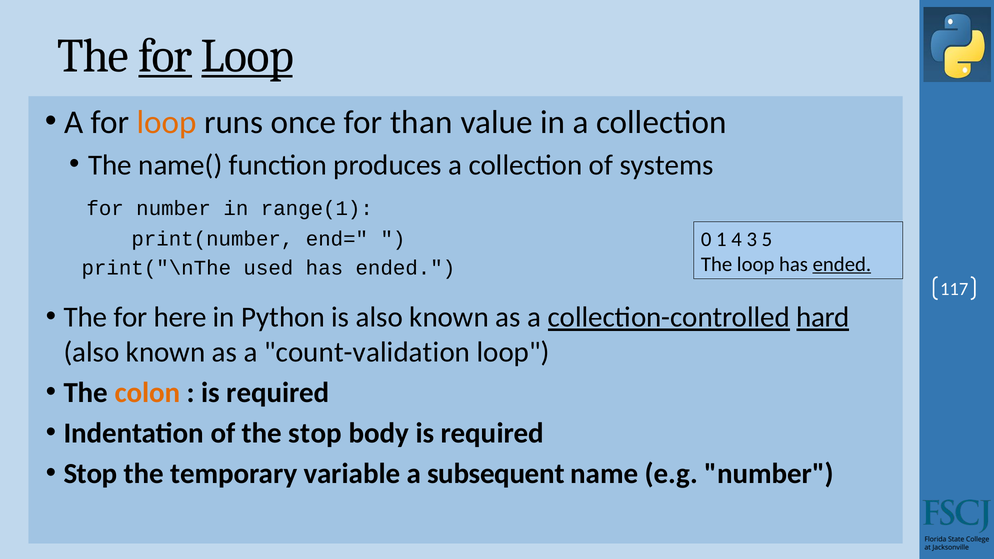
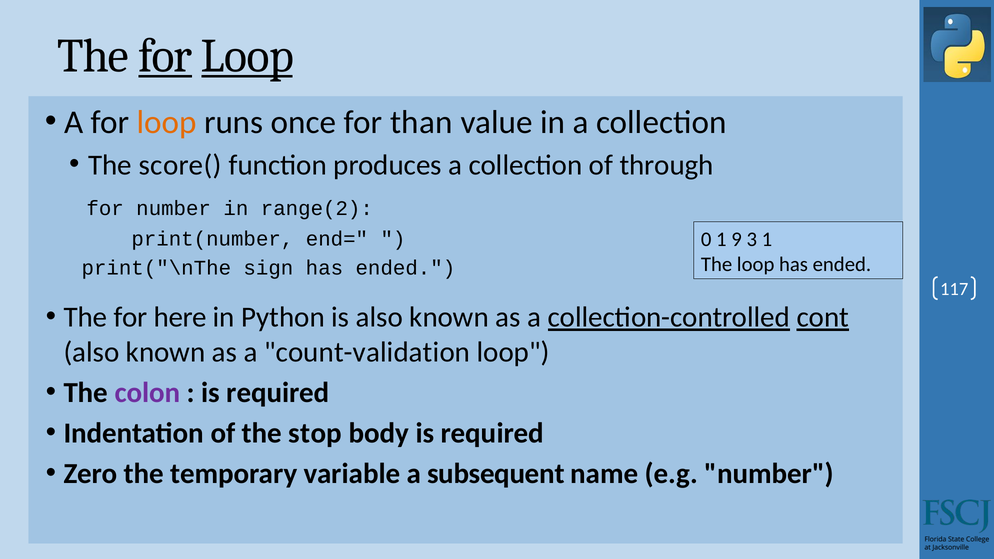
name(: name( -> score(
systems: systems -> through
range(1: range(1 -> range(2
4: 4 -> 9
3 5: 5 -> 1
ended at (842, 264) underline: present -> none
used: used -> sign
hard: hard -> cont
colon colour: orange -> purple
Stop at (91, 474): Stop -> Zero
